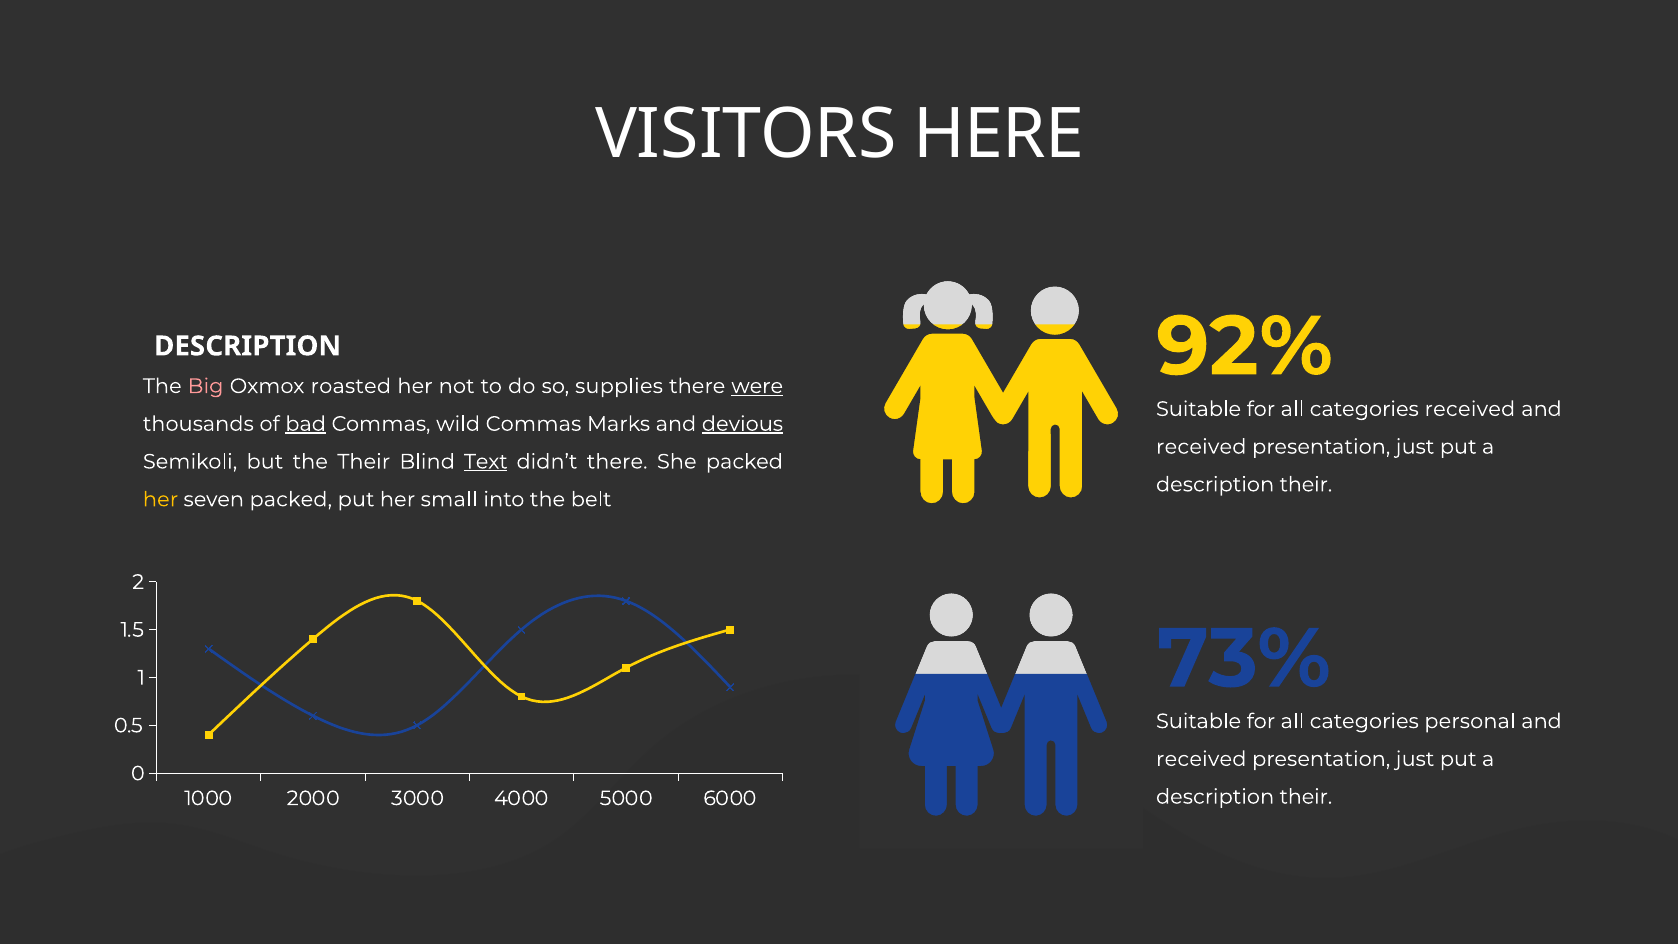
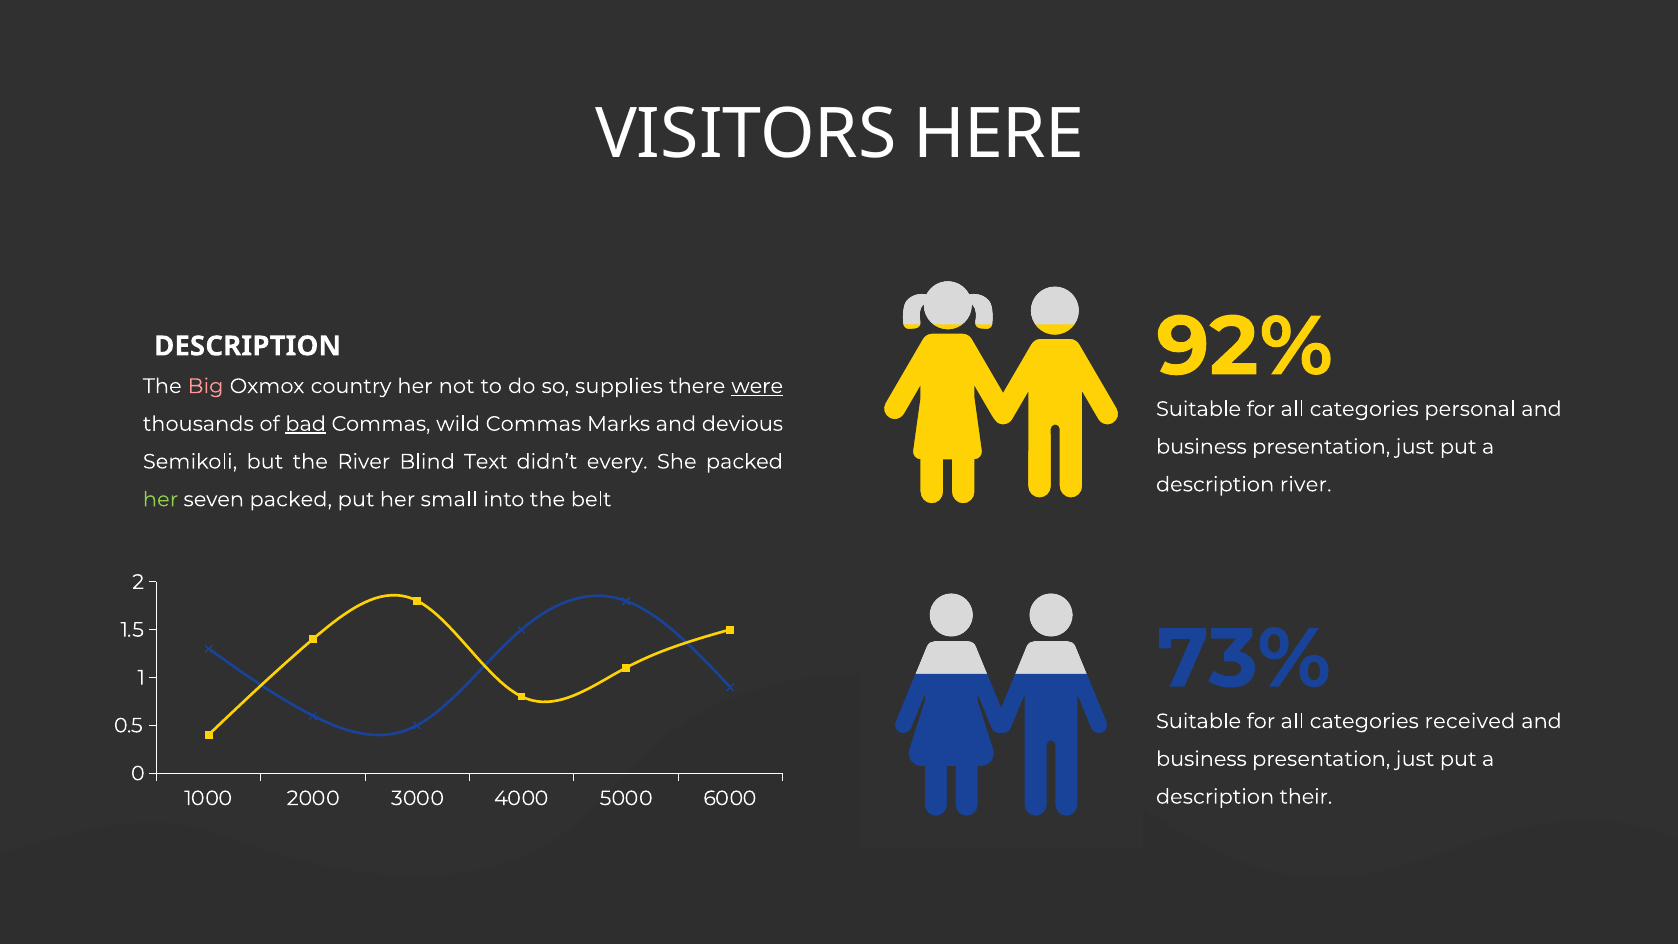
roasted: roasted -> country
categories received: received -> personal
devious underline: present -> none
received at (1201, 447): received -> business
the Their: Their -> River
Text underline: present -> none
didn’t there: there -> every
their at (1306, 484): their -> river
her at (161, 499) colour: yellow -> light green
personal: personal -> received
received at (1201, 759): received -> business
